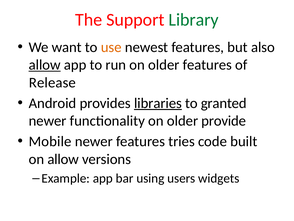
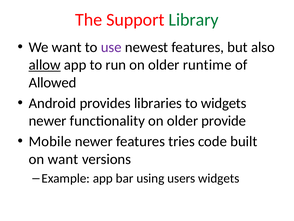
use colour: orange -> purple
older features: features -> runtime
Release: Release -> Allowed
libraries underline: present -> none
to granted: granted -> widgets
on allow: allow -> want
